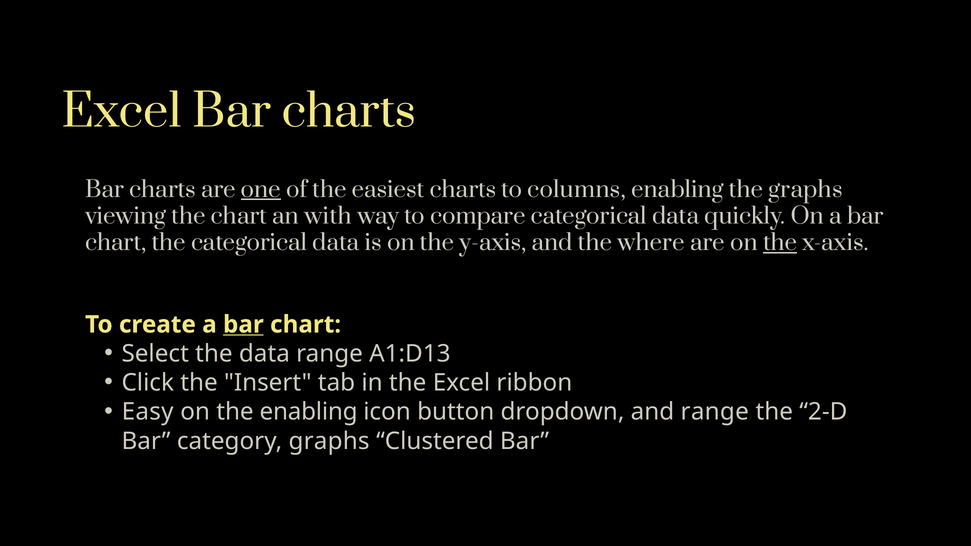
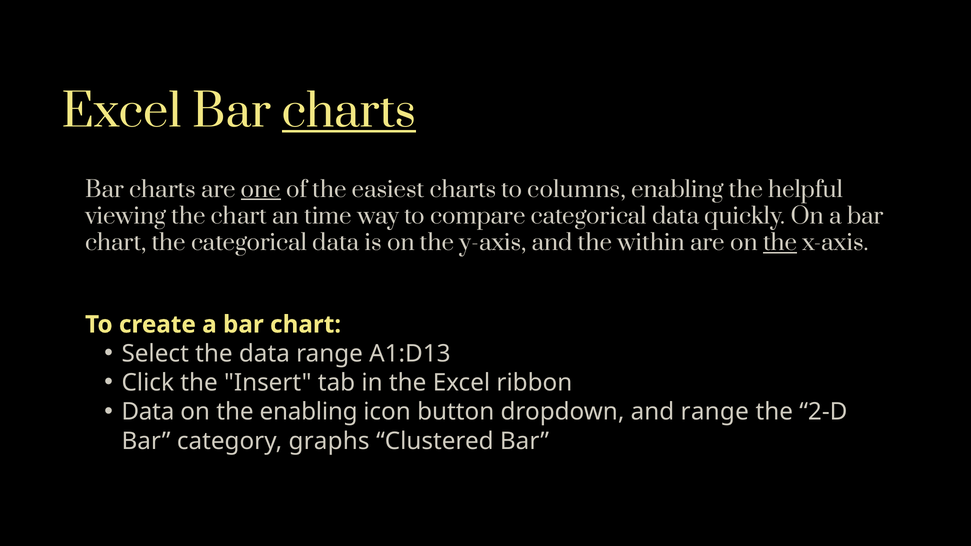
charts at (349, 112) underline: none -> present
the graphs: graphs -> helpful
with: with -> time
where: where -> within
bar at (243, 325) underline: present -> none
Easy at (148, 412): Easy -> Data
